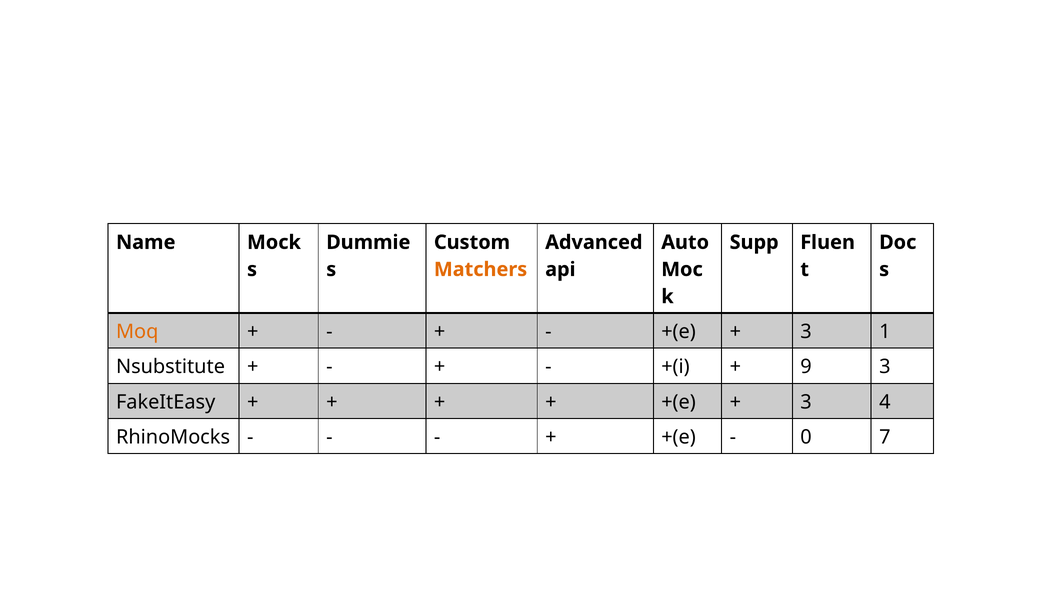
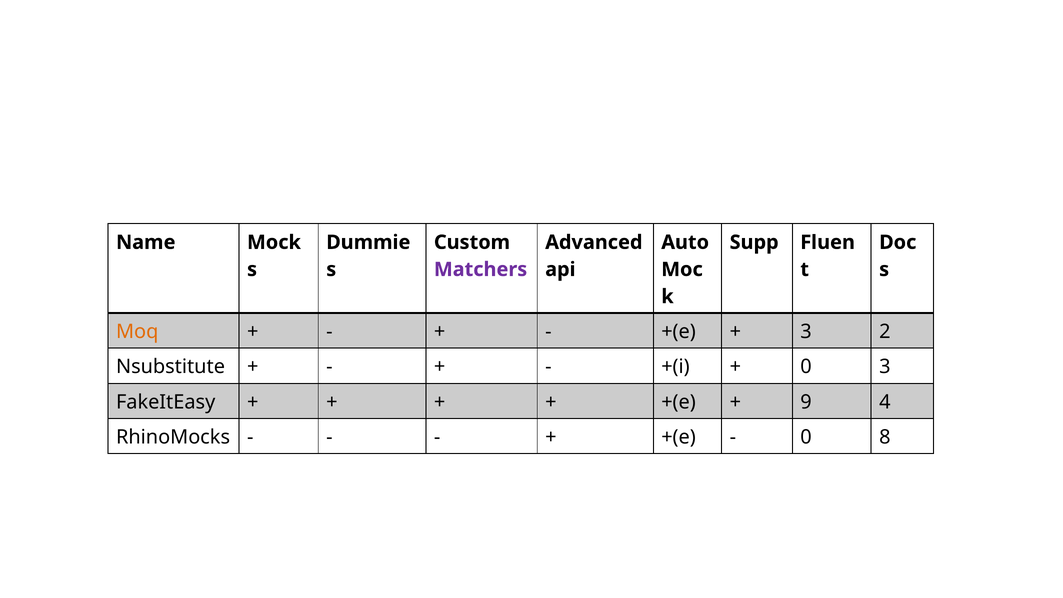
Matchers colour: orange -> purple
1: 1 -> 2
9 at (806, 367): 9 -> 0
3 at (806, 402): 3 -> 9
7: 7 -> 8
